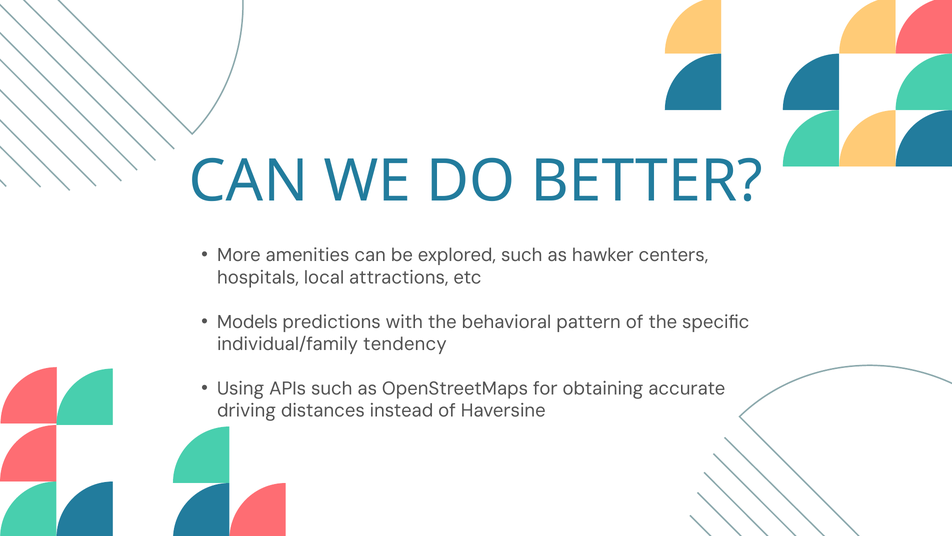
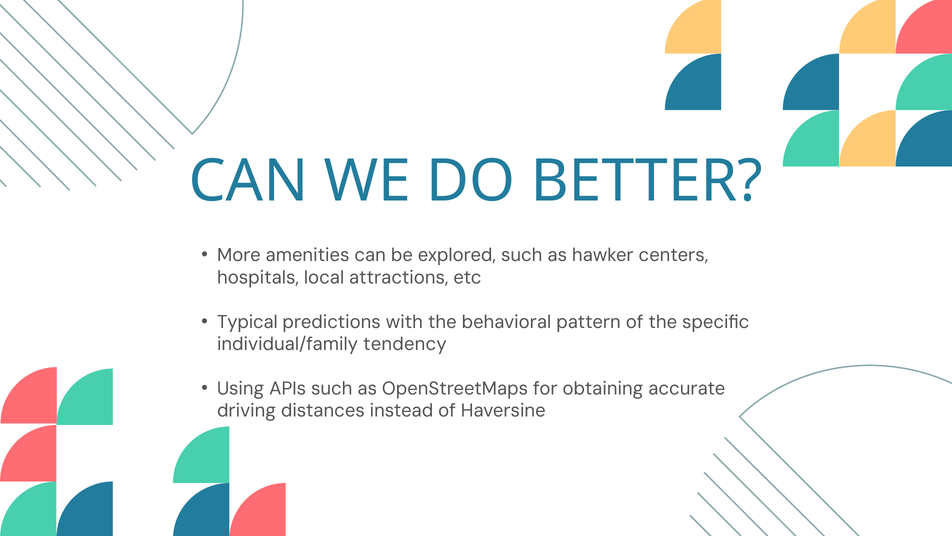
Models: Models -> Typical
